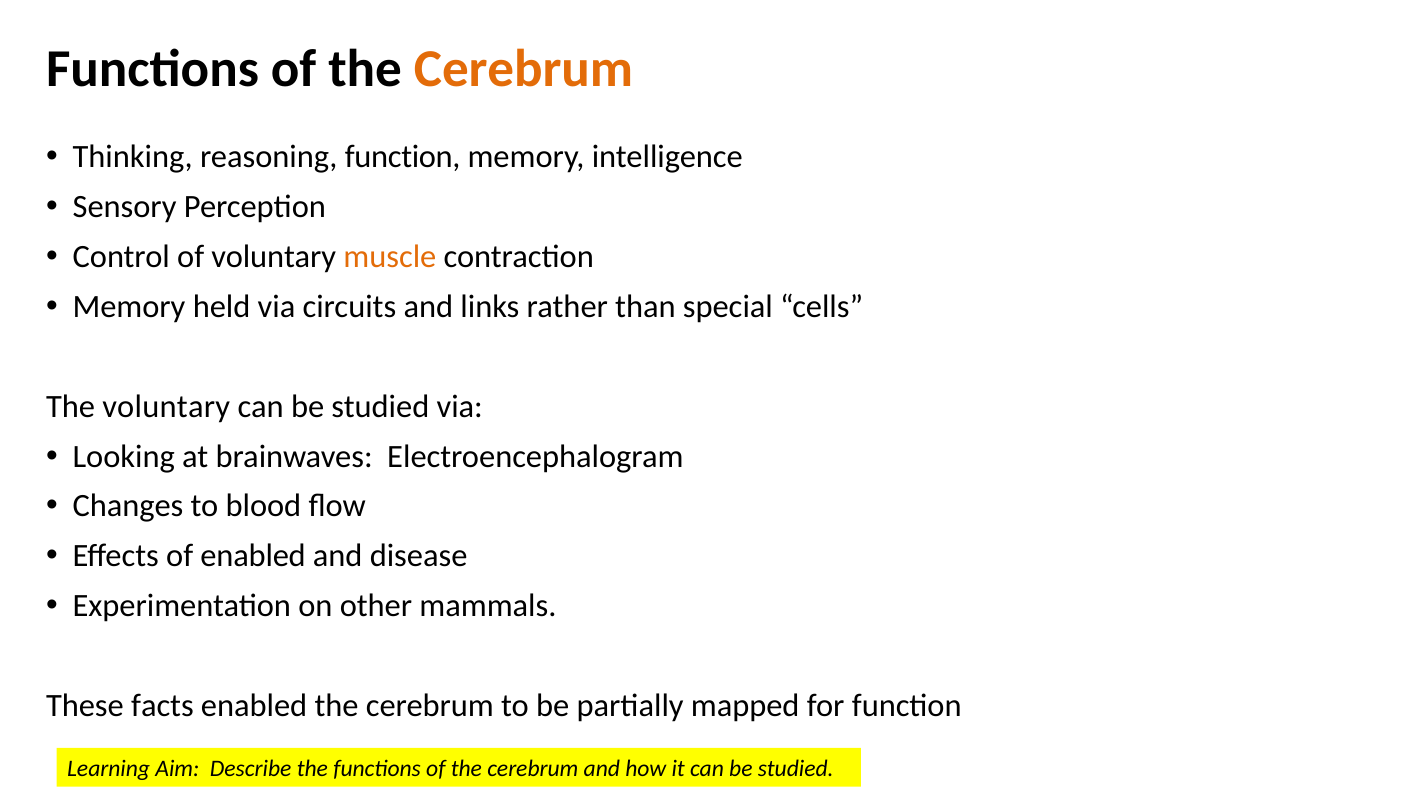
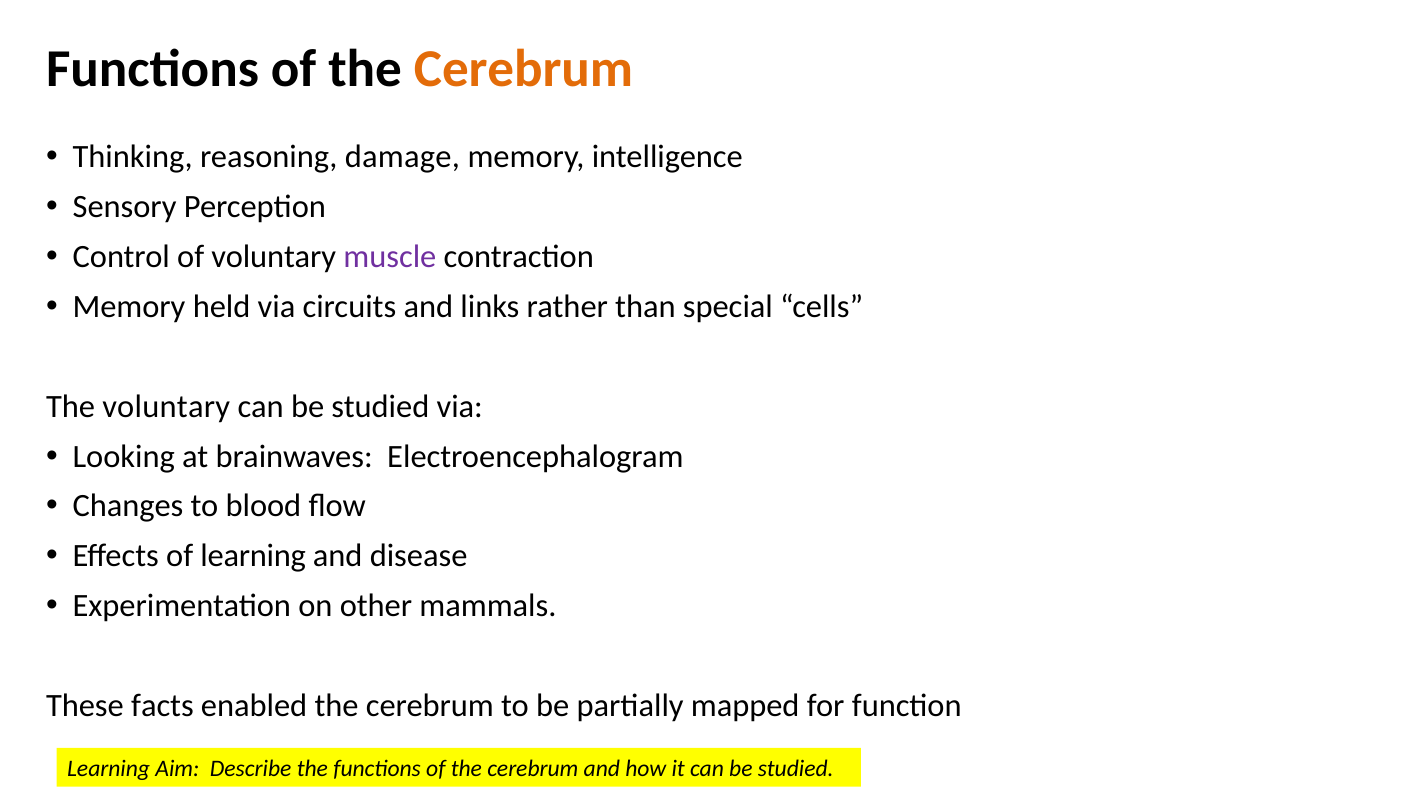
reasoning function: function -> damage
muscle colour: orange -> purple
of enabled: enabled -> learning
